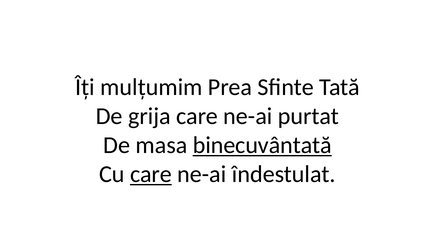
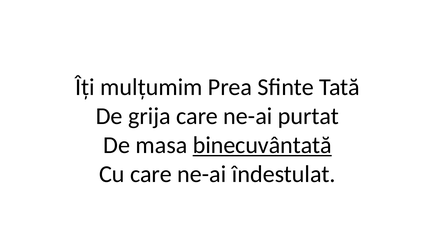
care at (151, 174) underline: present -> none
